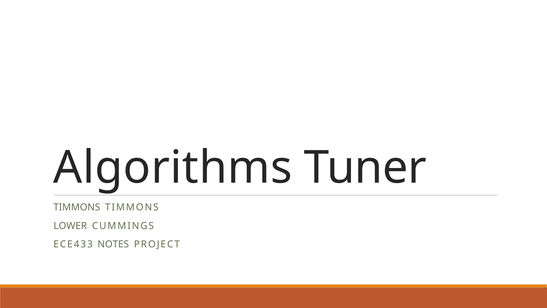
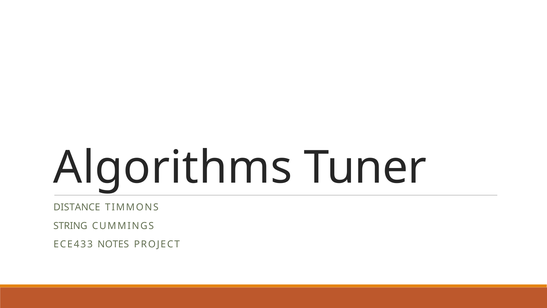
TIMMONS at (77, 207): TIMMONS -> DISTANCE
LOWER: LOWER -> STRING
